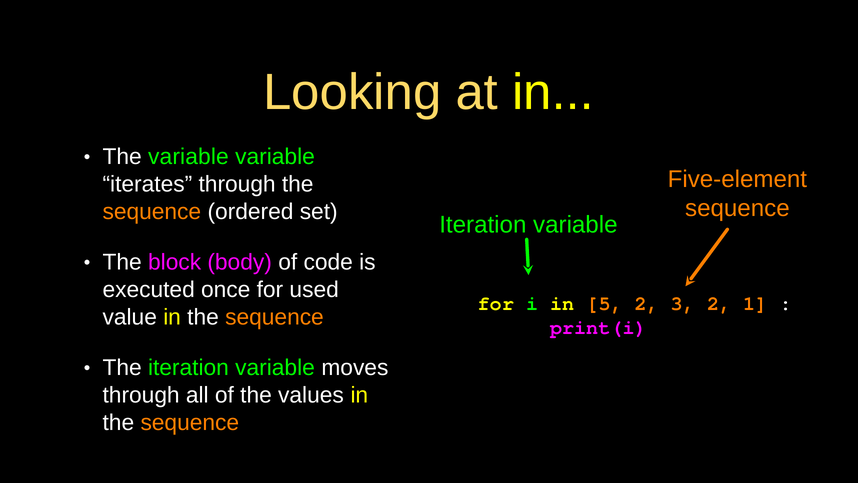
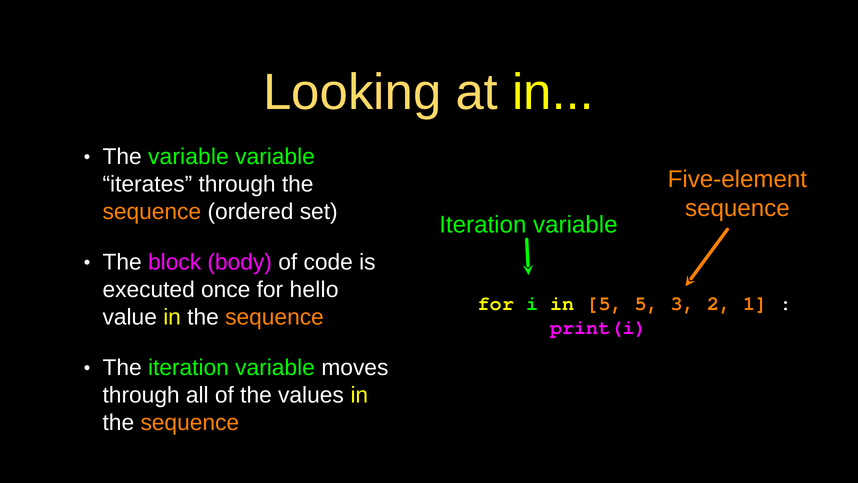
used: used -> hello
5 2: 2 -> 5
